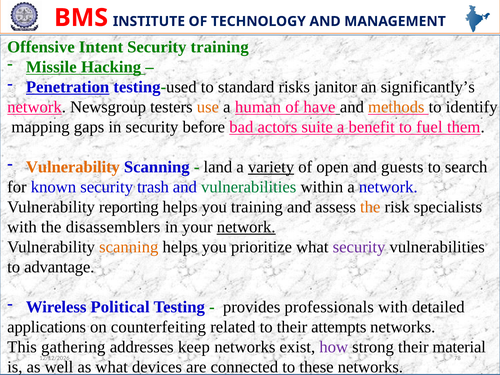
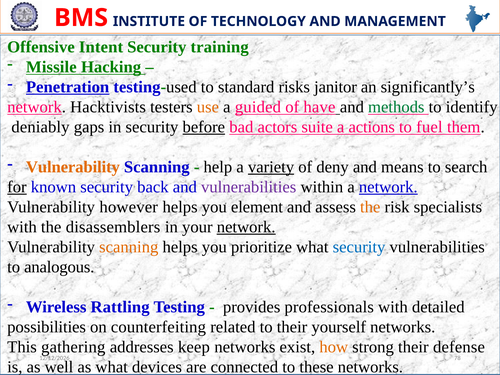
Newsgroup: Newsgroup -> Hacktivists
human: human -> guided
methods colour: orange -> green
mapping: mapping -> deniably
before underline: none -> present
benefit: benefit -> actions
land: land -> help
open: open -> deny
guests: guests -> means
for underline: none -> present
trash: trash -> back
vulnerabilities at (249, 187) colour: green -> purple
network at (388, 187) underline: none -> present
reporting: reporting -> however
you training: training -> element
security at (359, 247) colour: purple -> blue
advantage: advantage -> analogous
Political: Political -> Rattling
applications: applications -> possibilities
attempts: attempts -> yourself
how colour: purple -> orange
material: material -> defense
